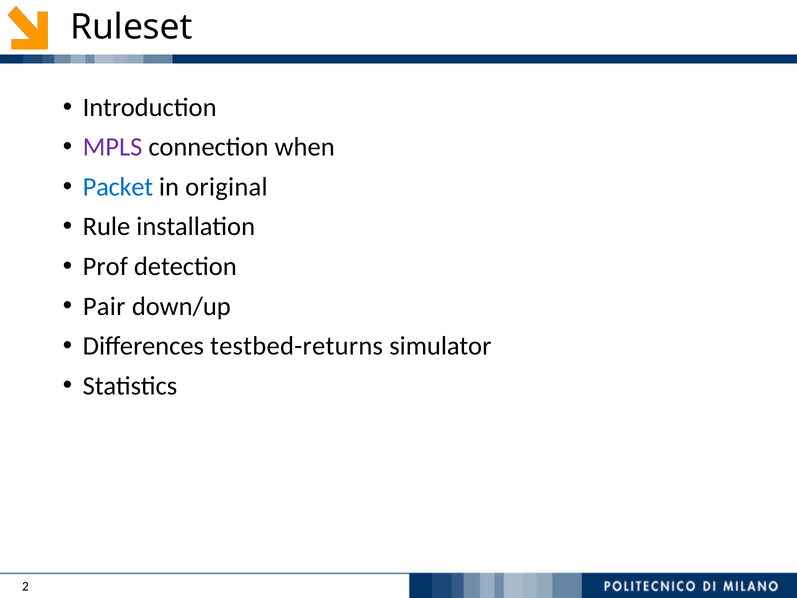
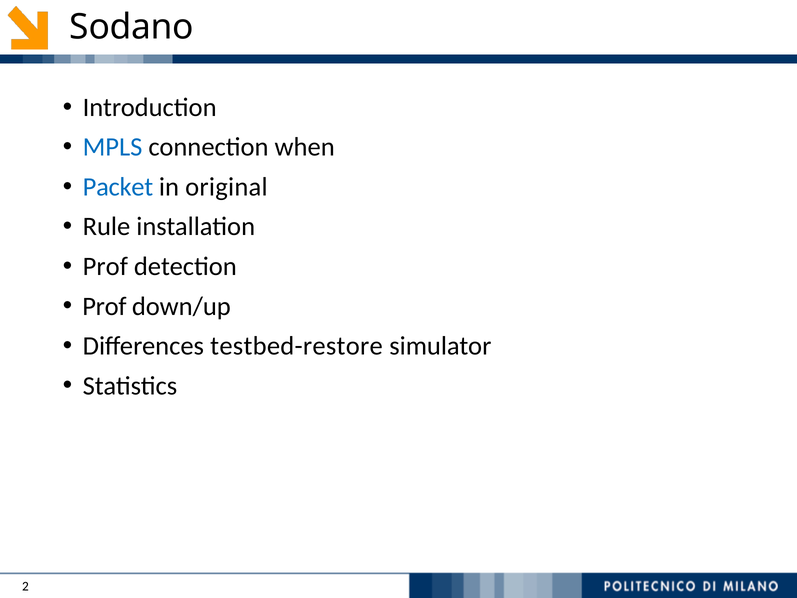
Ruleset: Ruleset -> Sodano
MPLS colour: purple -> blue
Pair at (104, 306): Pair -> Prof
testbed-returns: testbed-returns -> testbed-restore
